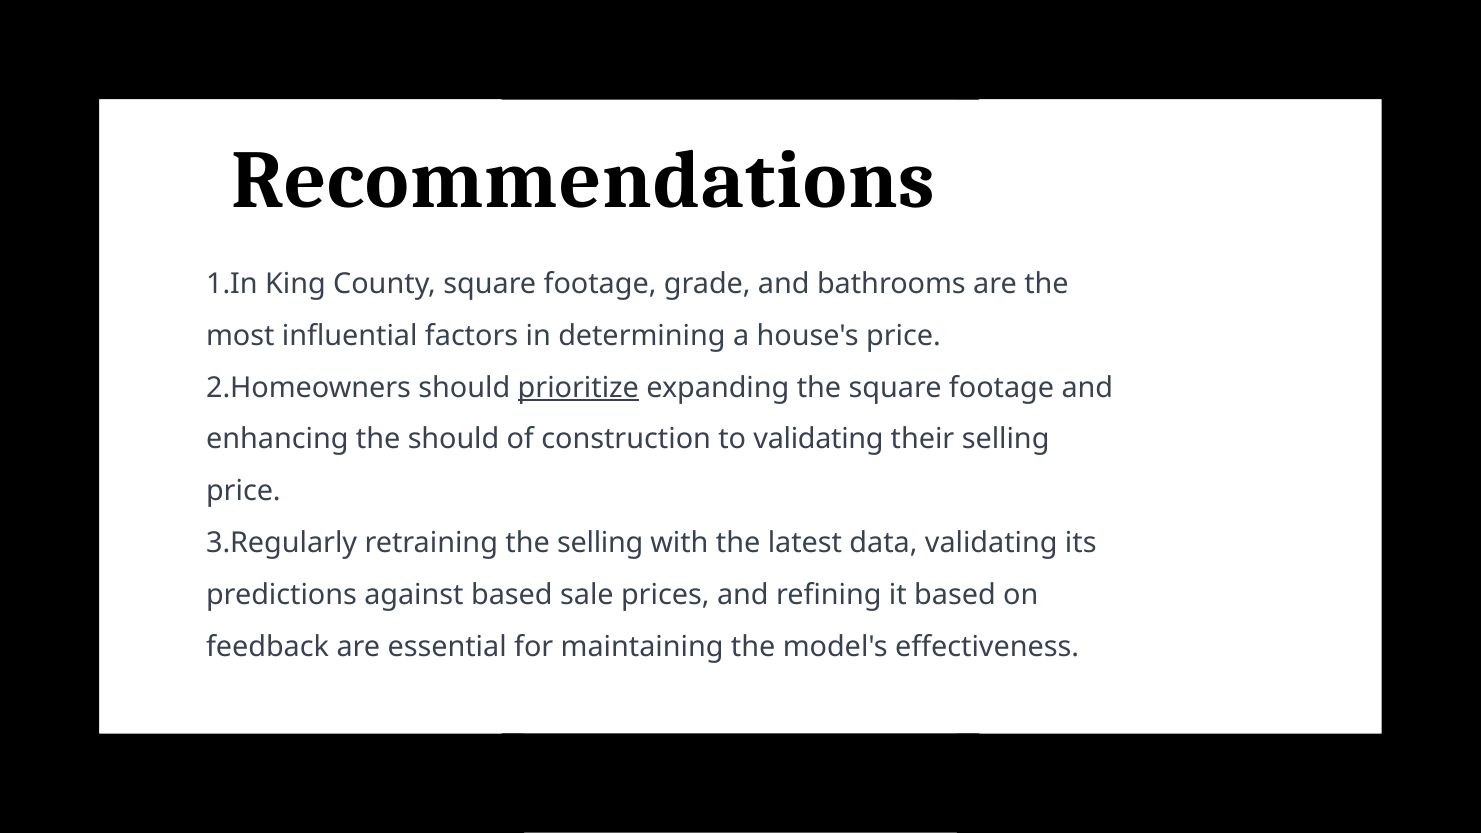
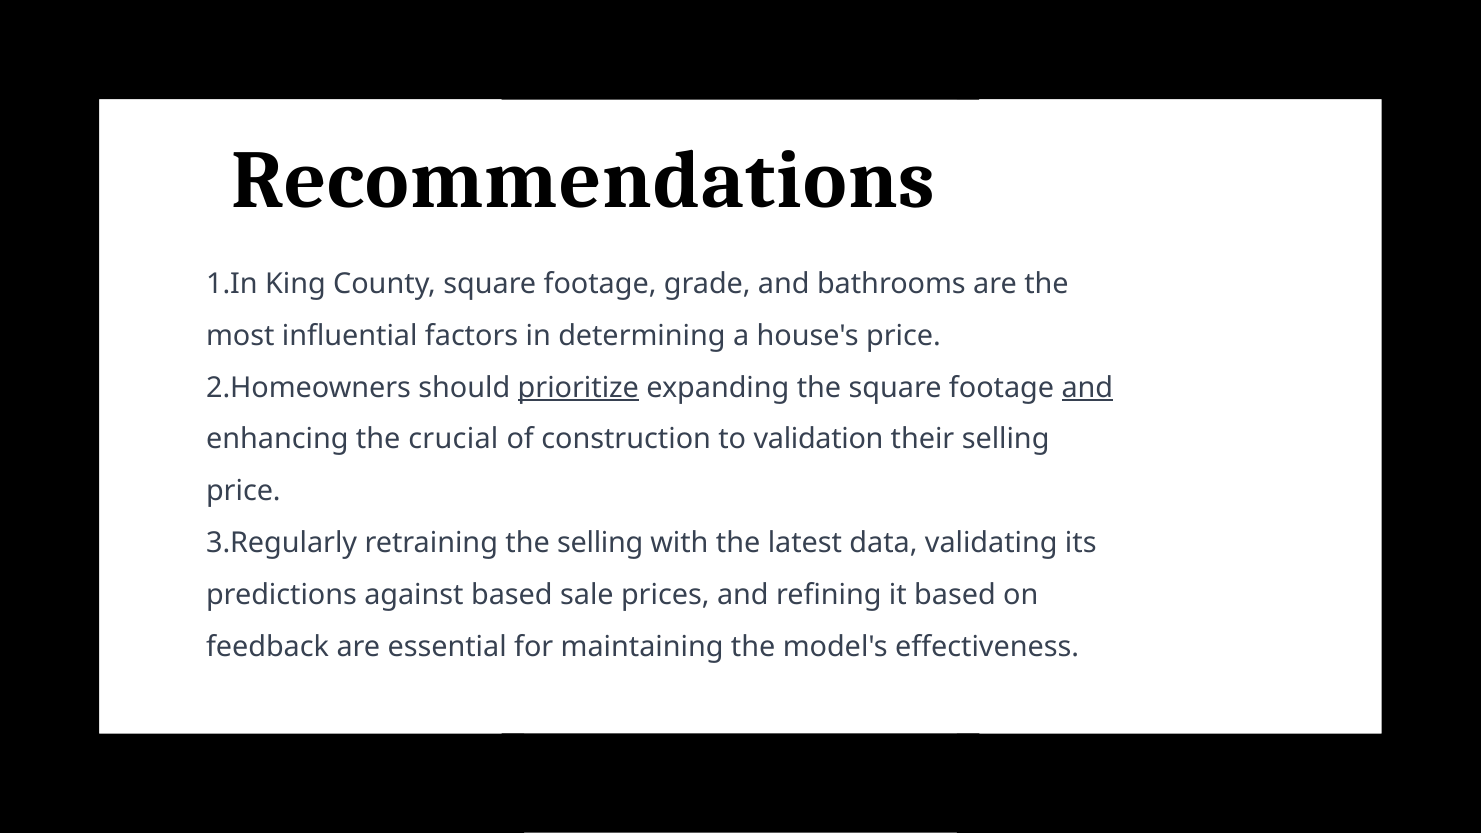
and at (1087, 388) underline: none -> present
the should: should -> crucial
to validating: validating -> validation
